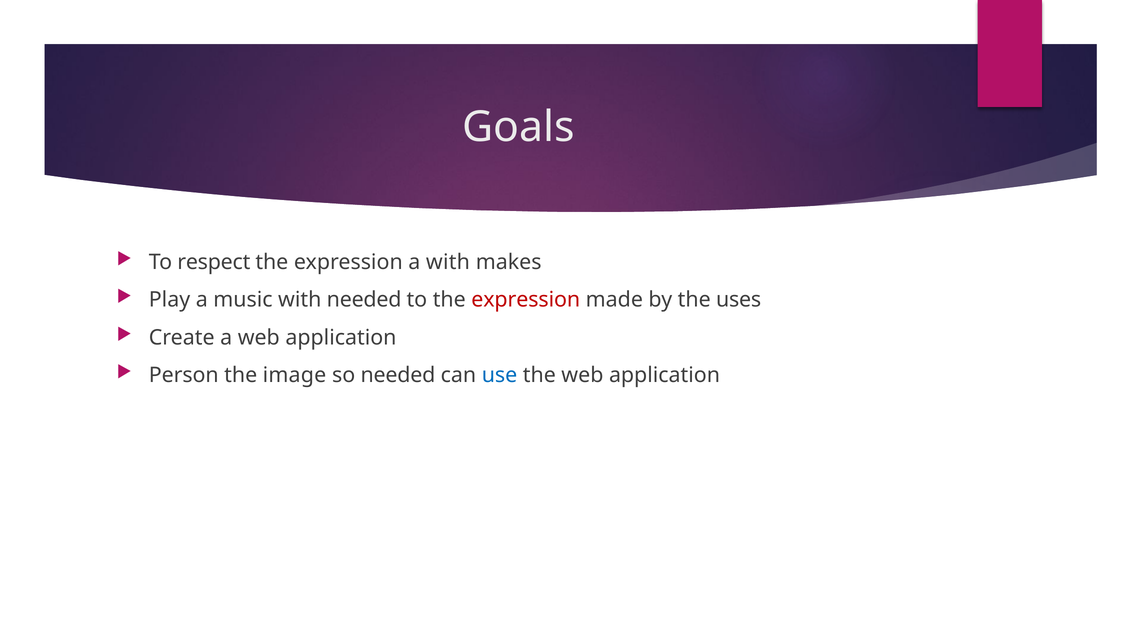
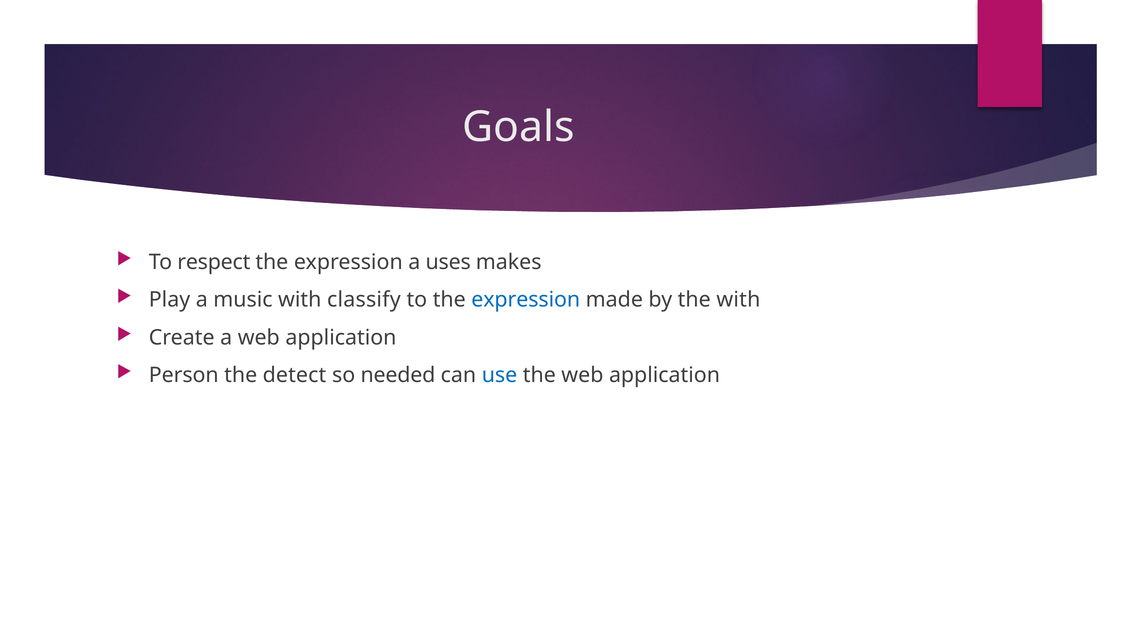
a with: with -> uses
with needed: needed -> classify
expression at (526, 300) colour: red -> blue
the uses: uses -> with
image: image -> detect
